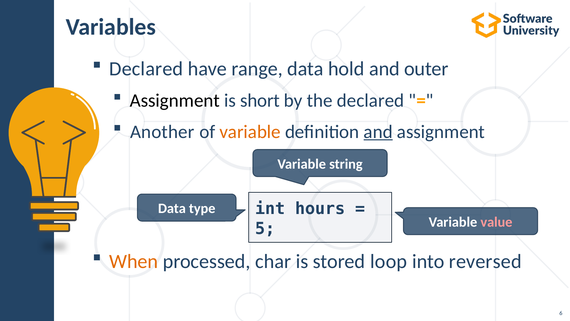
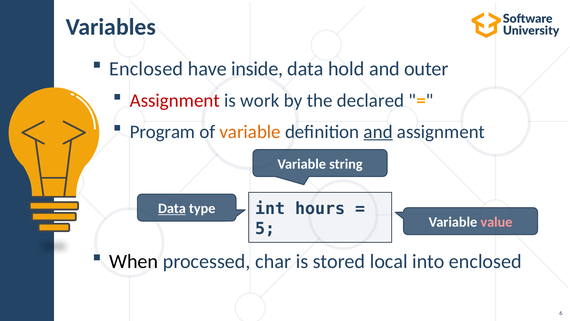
Declared at (146, 69): Declared -> Enclosed
range: range -> inside
Assignment at (175, 101) colour: black -> red
short: short -> work
Another: Another -> Program
Data at (172, 208) underline: none -> present
When colour: orange -> black
loop: loop -> local
into reversed: reversed -> enclosed
